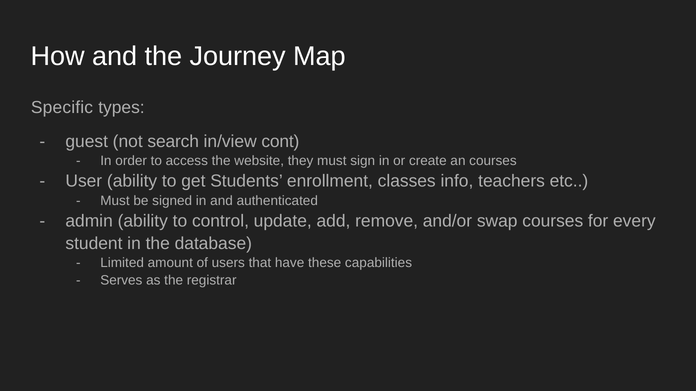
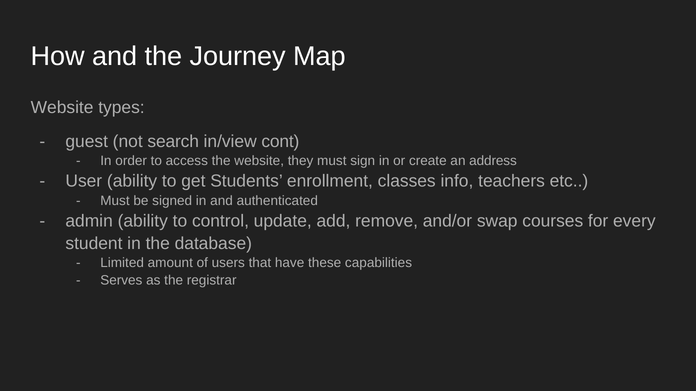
Specific at (62, 108): Specific -> Website
an courses: courses -> address
